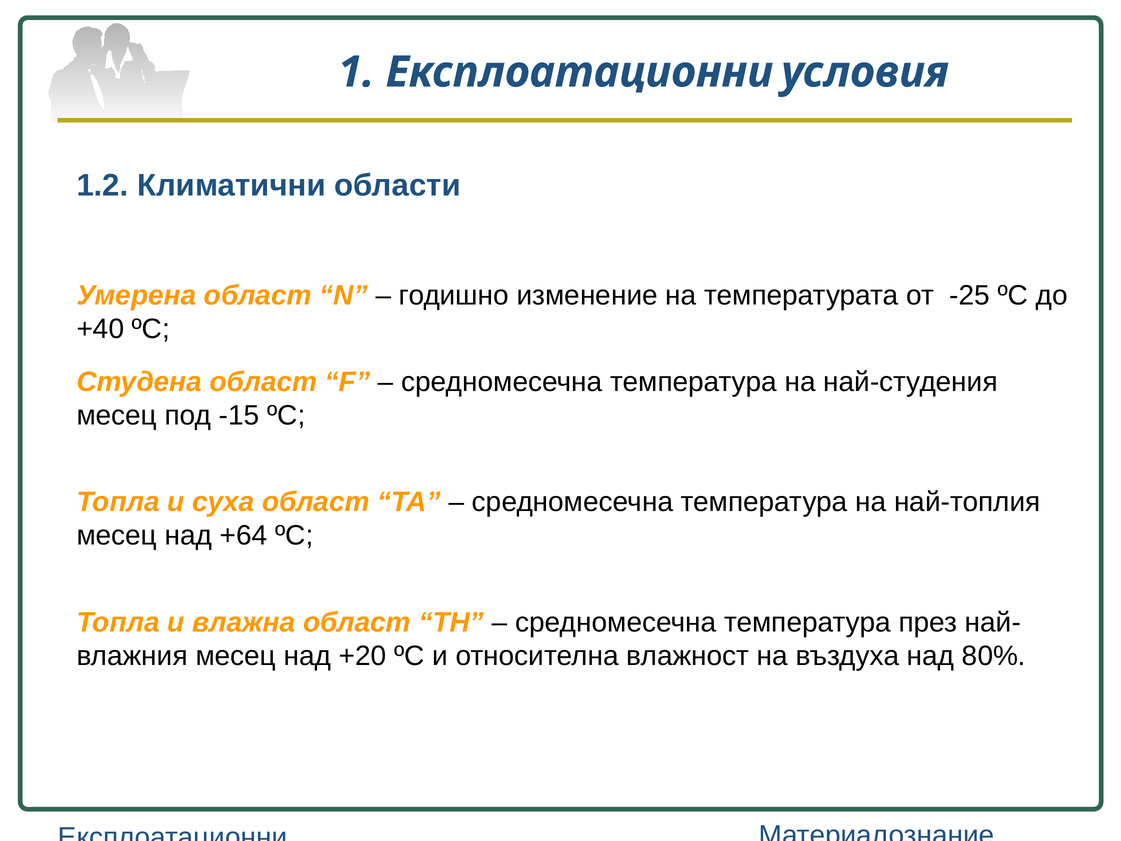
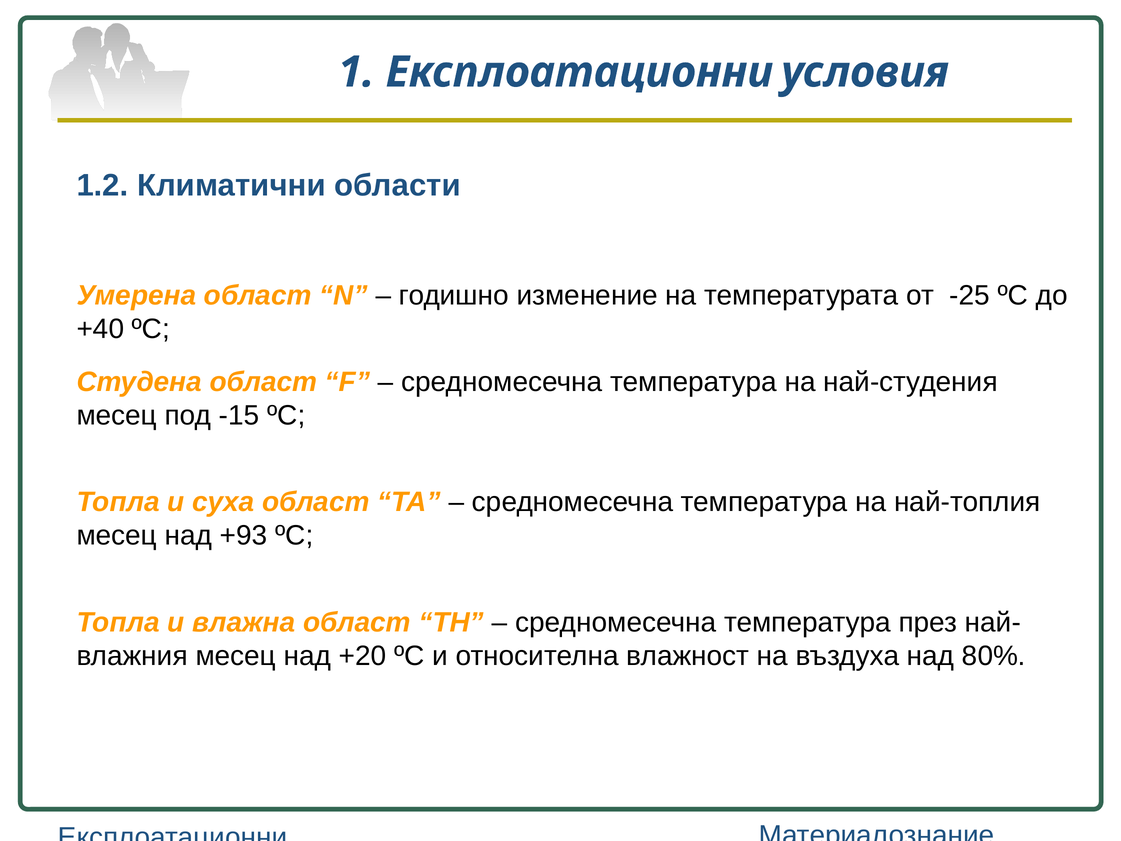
+64: +64 -> +93
